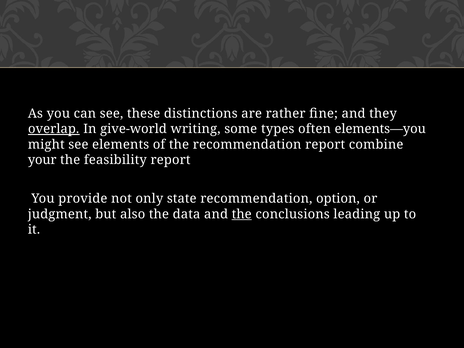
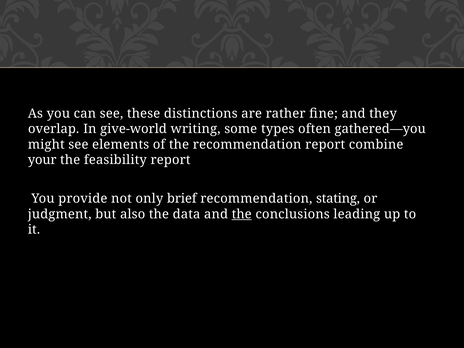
overlap underline: present -> none
elements—you: elements—you -> gathered—you
state: state -> brief
option: option -> stating
